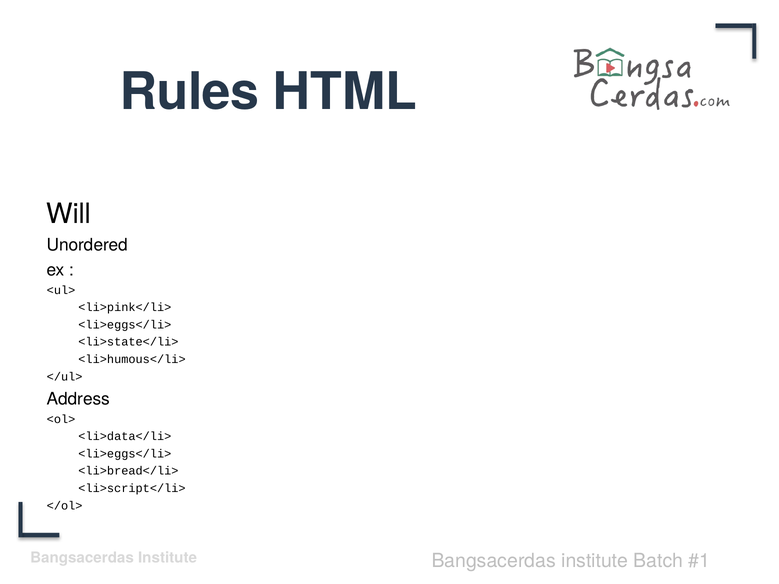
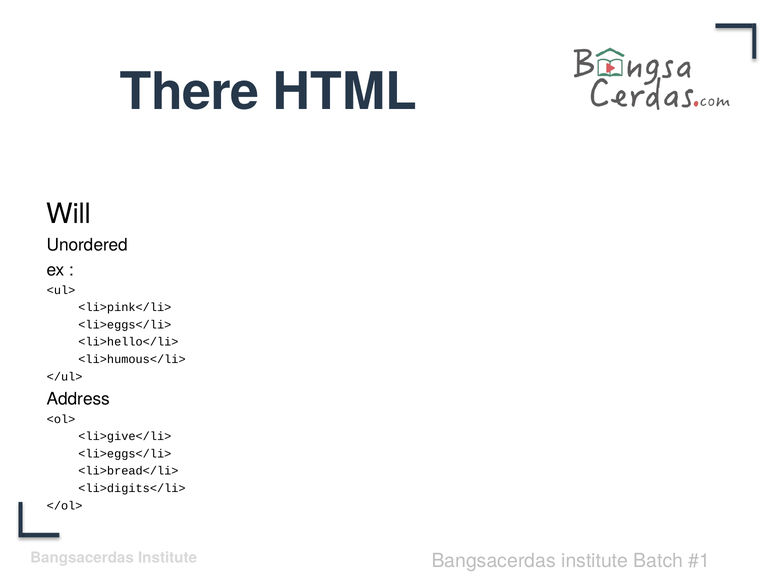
Rules: Rules -> There
<li>state</li>: <li>state</li> -> <li>hello</li>
<li>data</li>: <li>data</li> -> <li>give</li>
<li>script</li>: <li>script</li> -> <li>digits</li>
